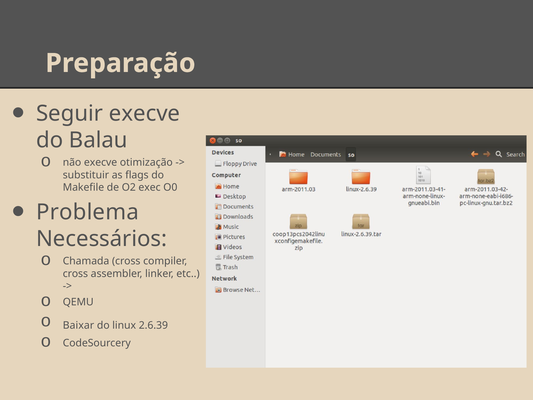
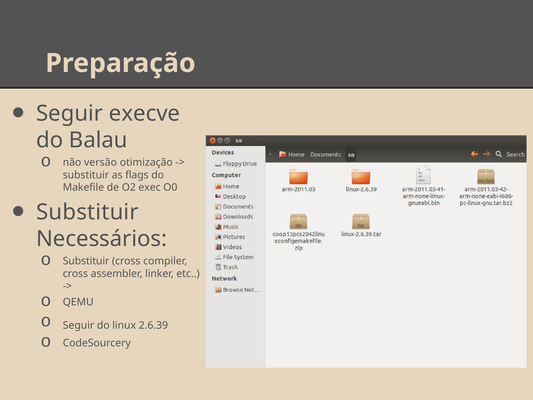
não execve: execve -> versão
Problema at (87, 212): Problema -> Substituir
Chamada at (86, 261): Chamada -> Substituir
Baixar at (78, 325): Baixar -> Seguir
